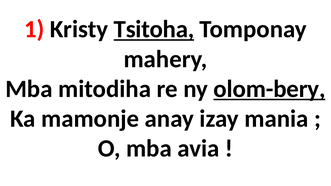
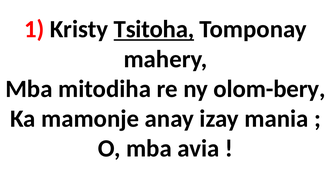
olom-bery underline: present -> none
